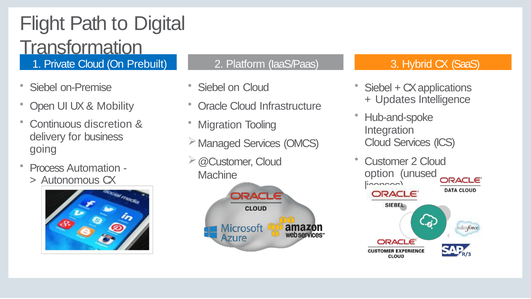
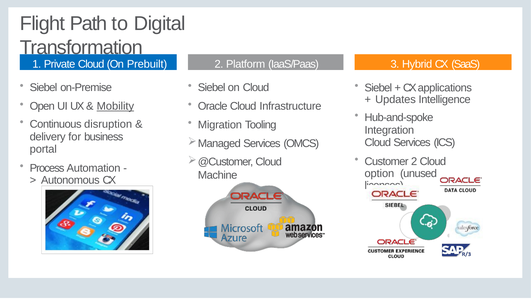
Mobility underline: none -> present
discretion: discretion -> disruption
going: going -> portal
